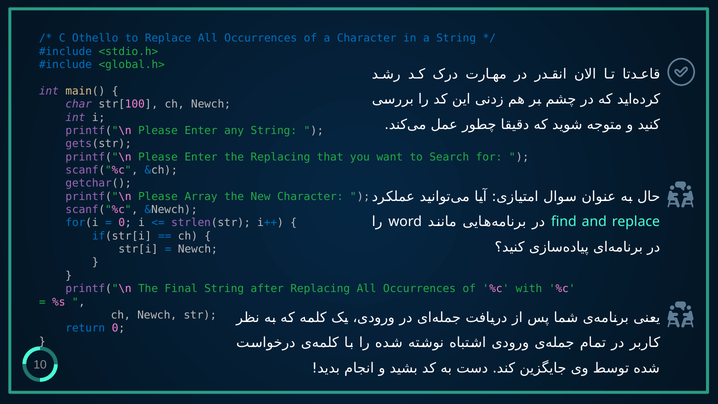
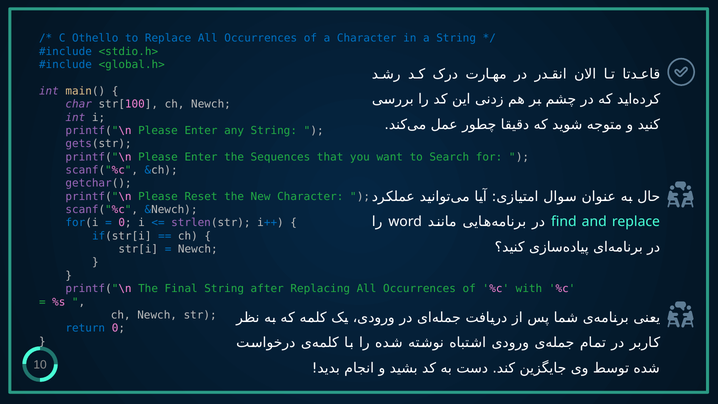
the Replacing: Replacing -> Sequences
Array: Array -> Reset
